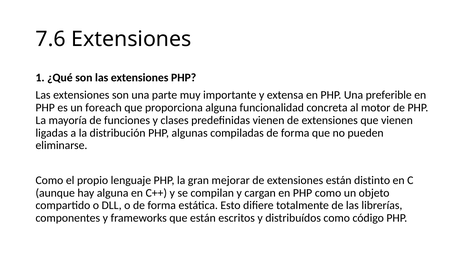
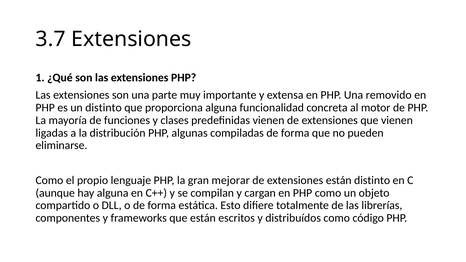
7.6: 7.6 -> 3.7
preferible: preferible -> removido
un foreach: foreach -> distinto
